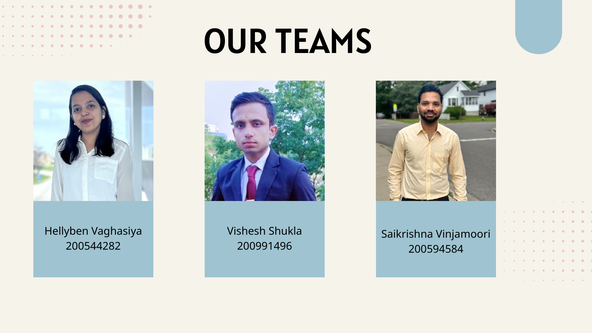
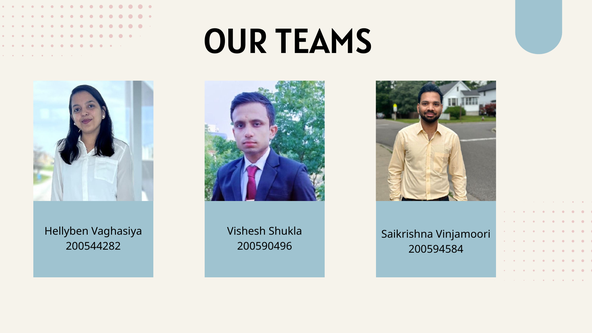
200991496: 200991496 -> 200590496
